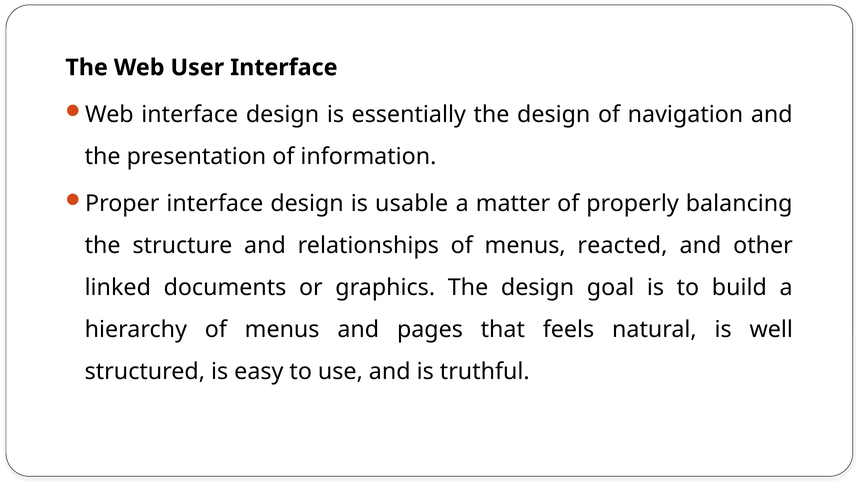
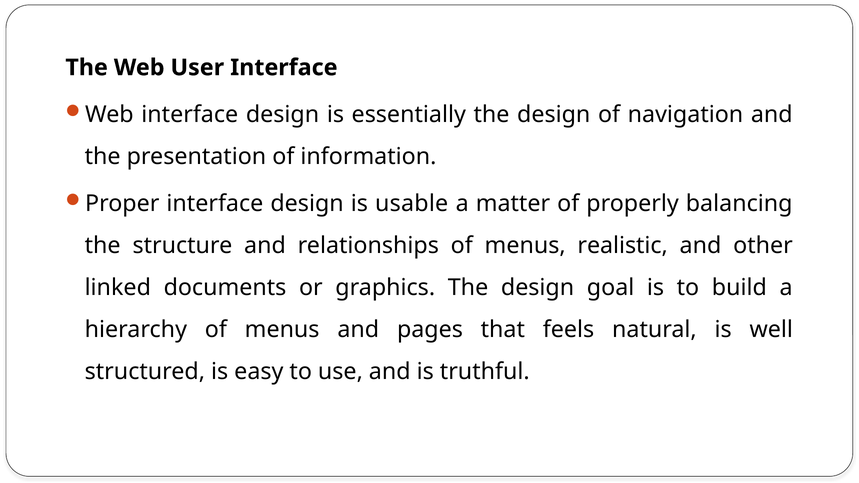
reacted: reacted -> realistic
